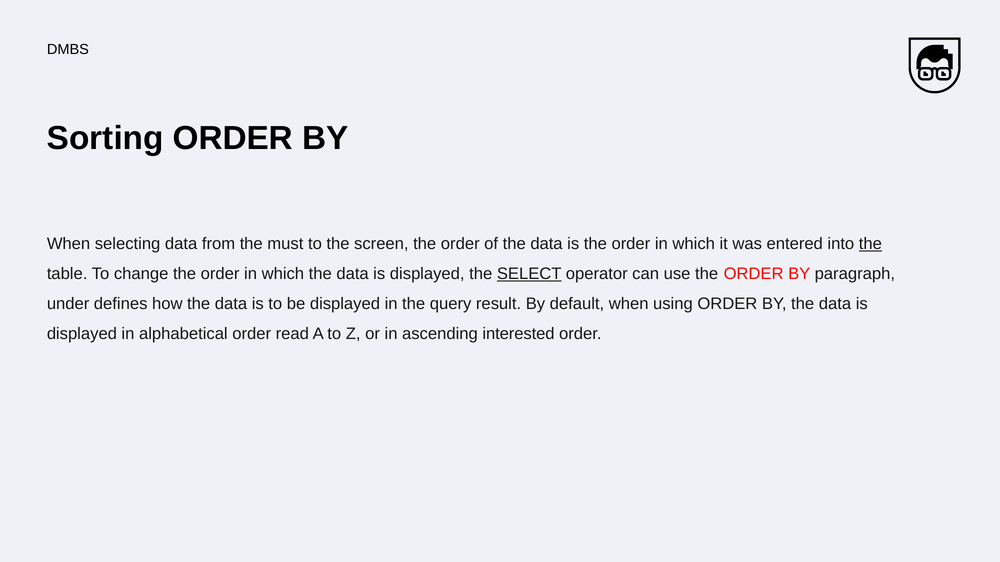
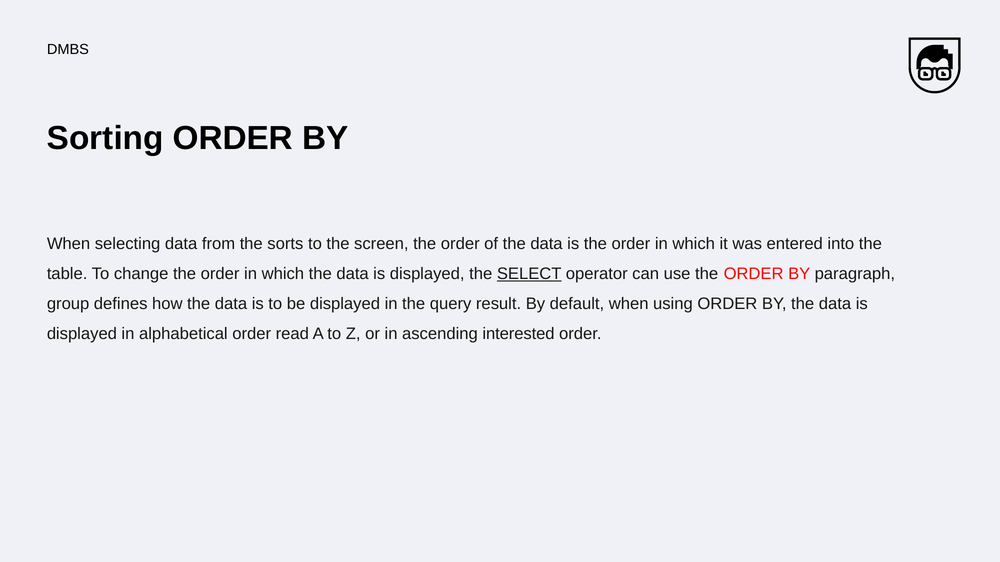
must: must -> sorts
the at (870, 244) underline: present -> none
under: under -> group
